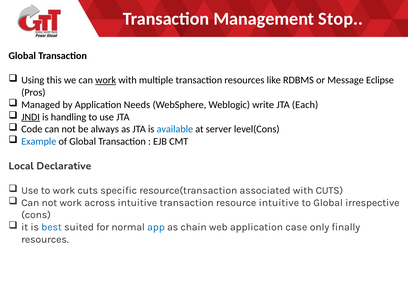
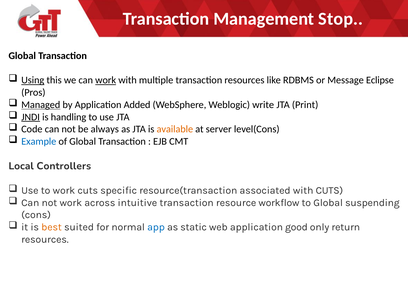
Using underline: none -> present
Managed underline: none -> present
Needs: Needs -> Added
Each: Each -> Print
available colour: blue -> orange
Declarative: Declarative -> Controllers
resource intuitive: intuitive -> workflow
irrespective: irrespective -> suspending
best colour: blue -> orange
chain: chain -> static
case: case -> good
finally: finally -> return
